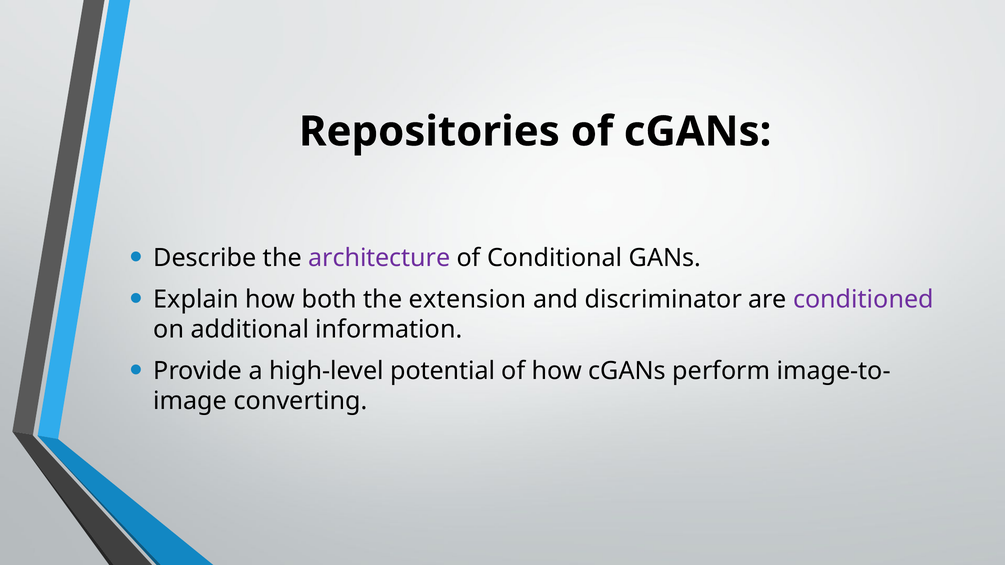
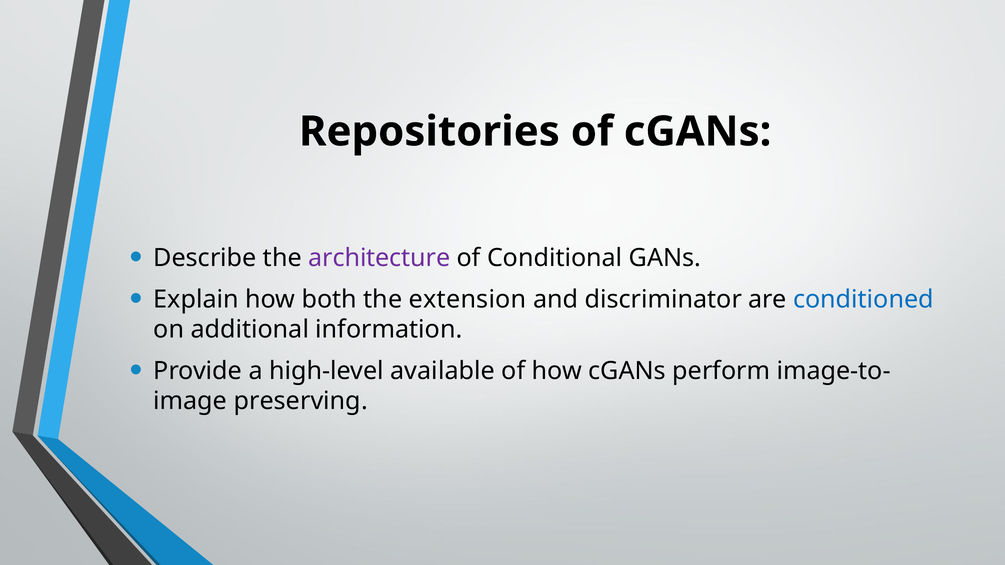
conditioned colour: purple -> blue
potential: potential -> available
converting: converting -> preserving
